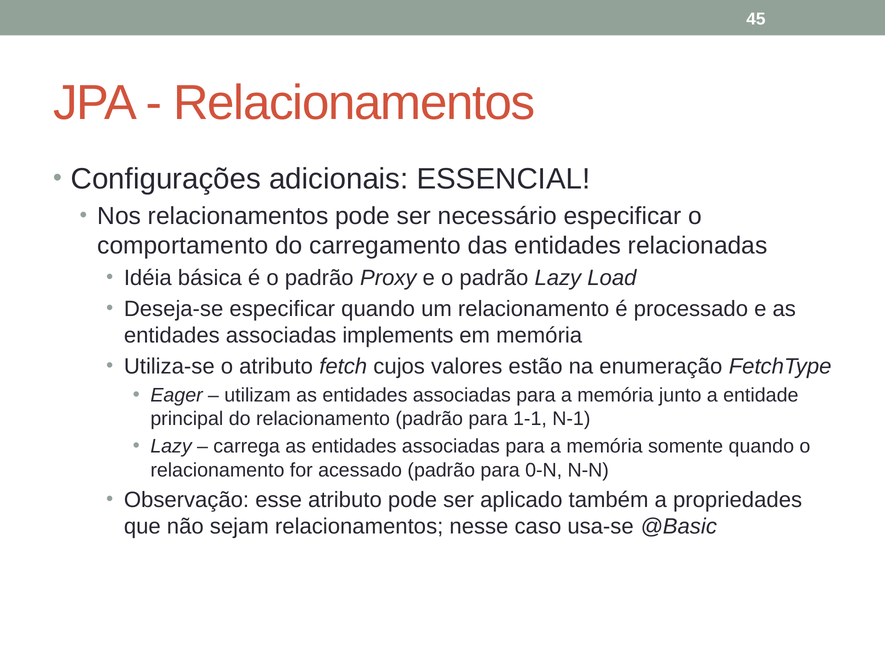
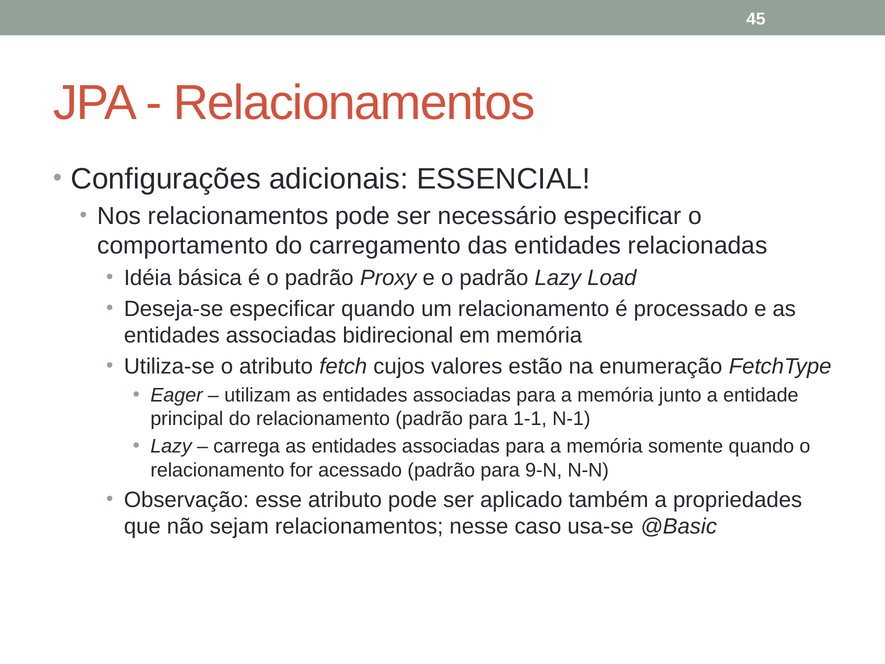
implements: implements -> bidirecional
0-N: 0-N -> 9-N
